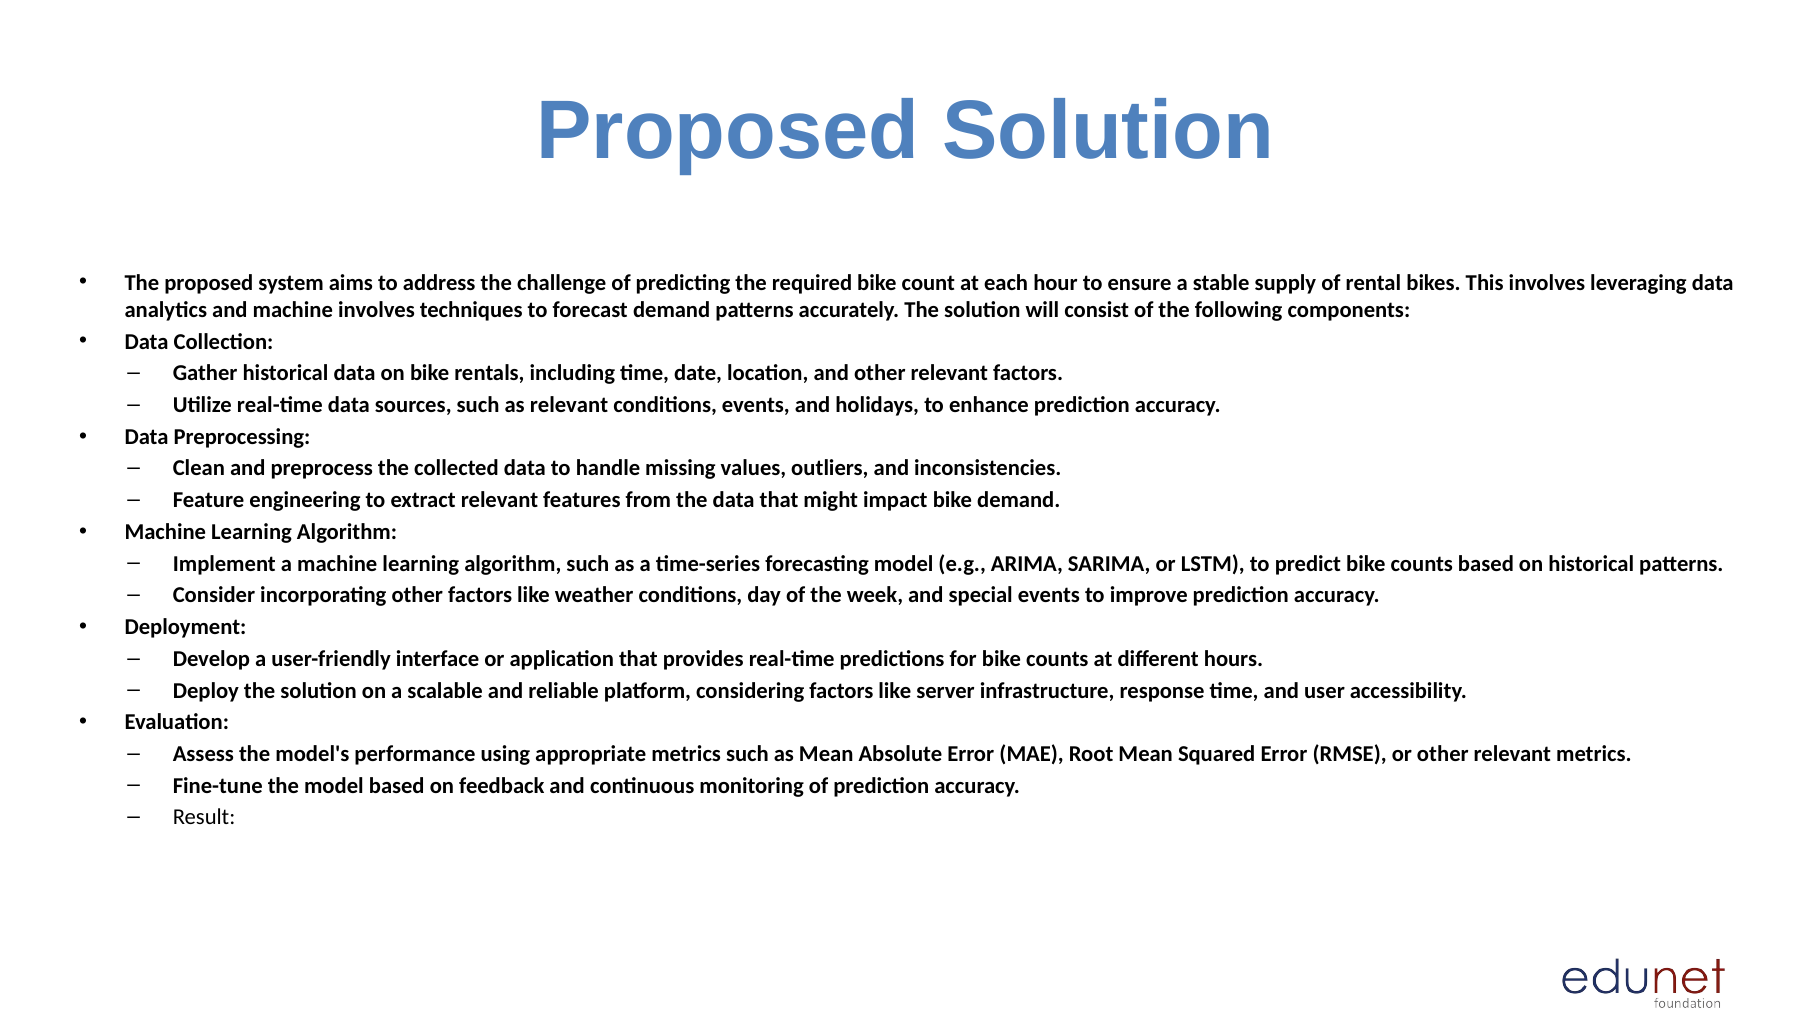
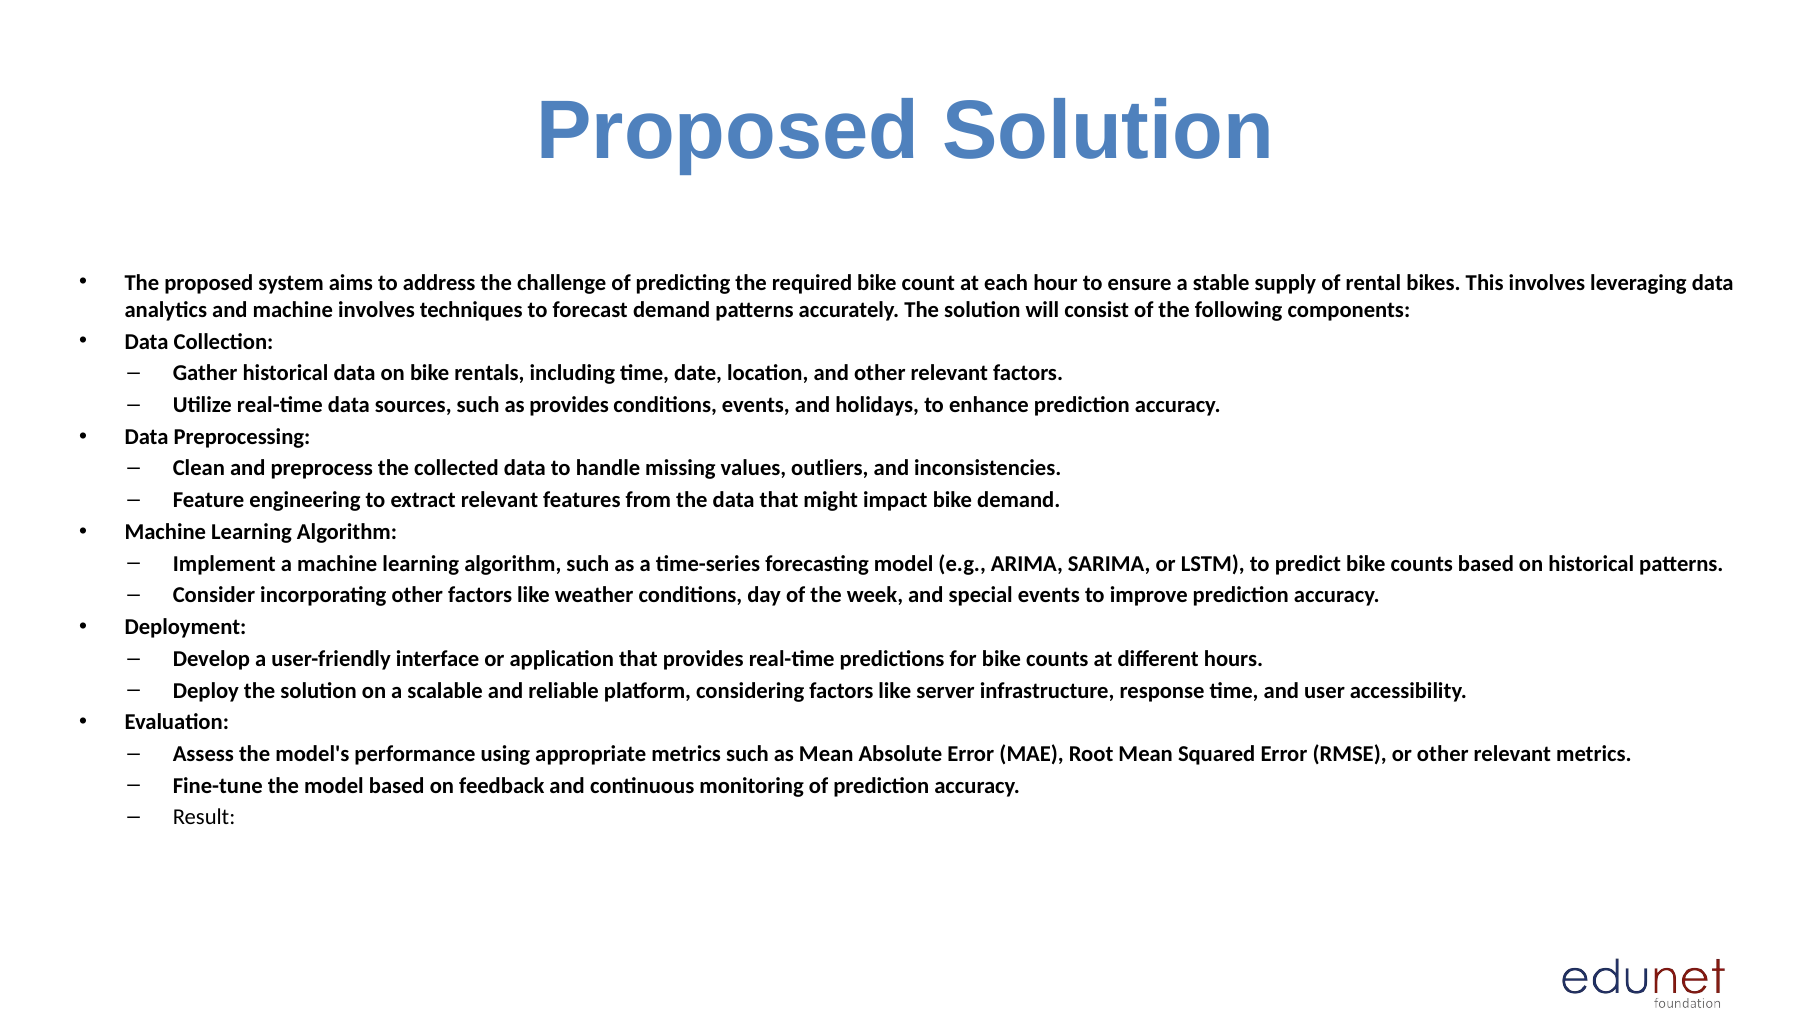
as relevant: relevant -> provides
